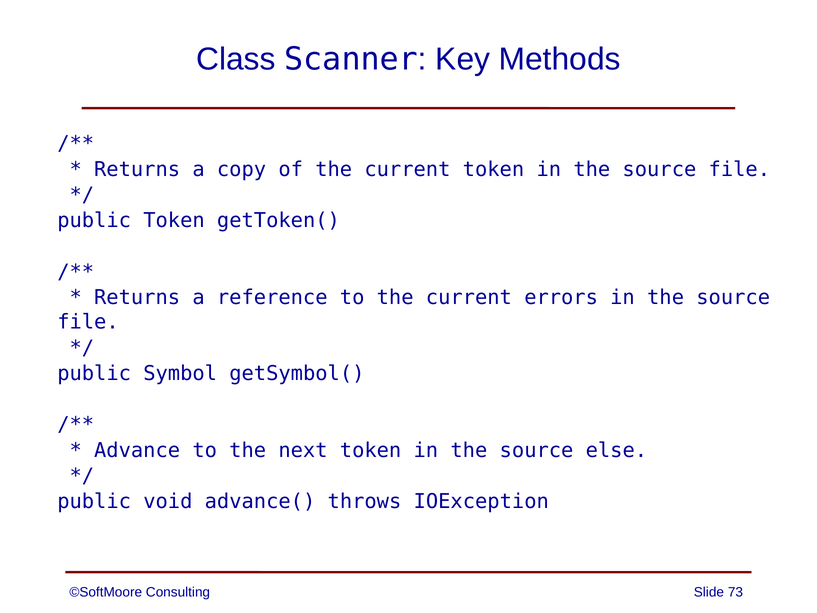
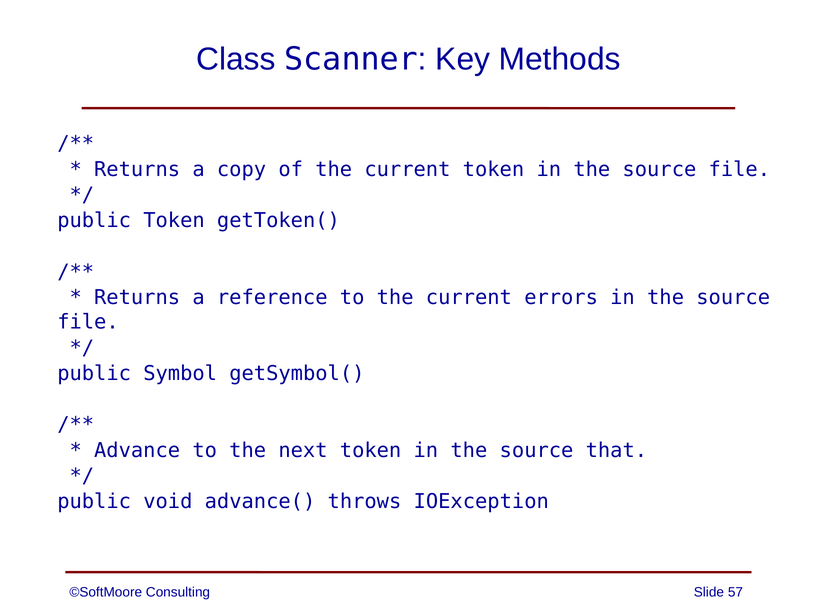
else: else -> that
73: 73 -> 57
